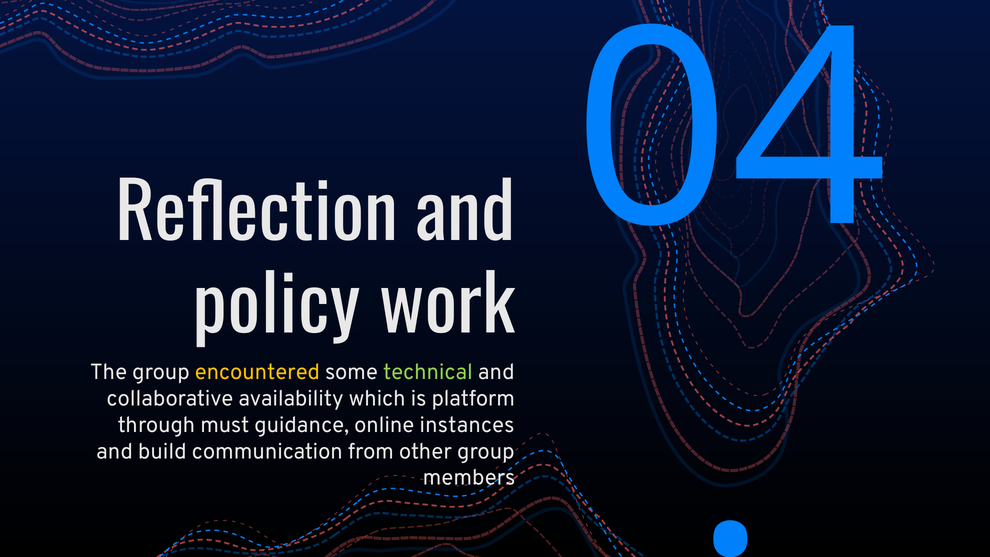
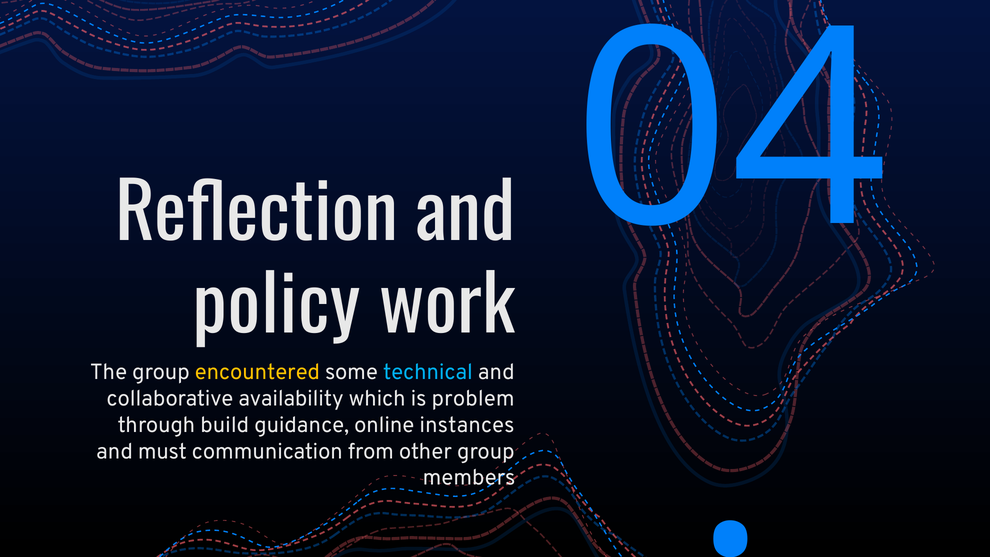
technical colour: light green -> light blue
platform: platform -> problem
must: must -> build
build: build -> must
